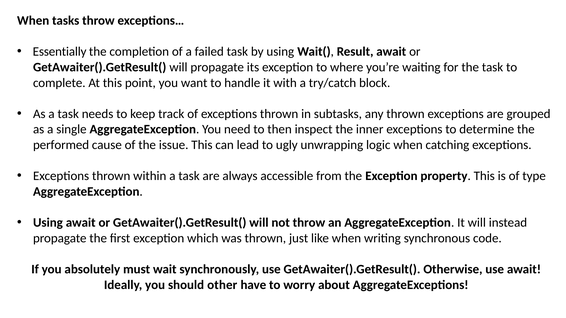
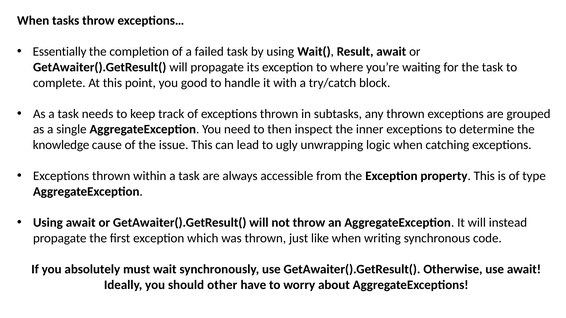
want: want -> good
performed: performed -> knowledge
